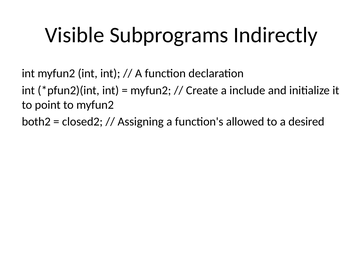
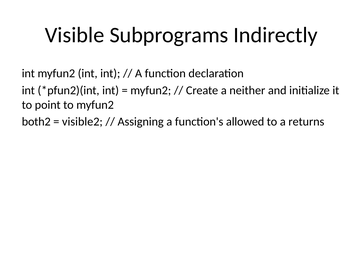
include: include -> neither
closed2: closed2 -> visible2
desired: desired -> returns
